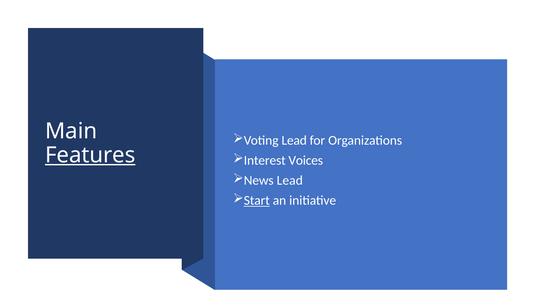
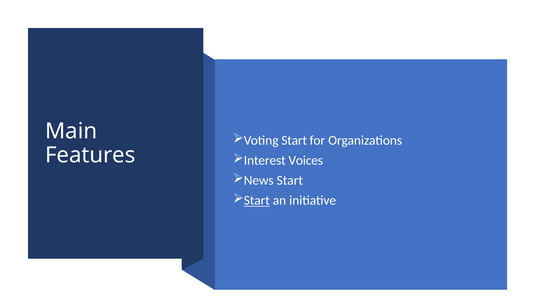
Voting Lead: Lead -> Start
Features underline: present -> none
News Lead: Lead -> Start
